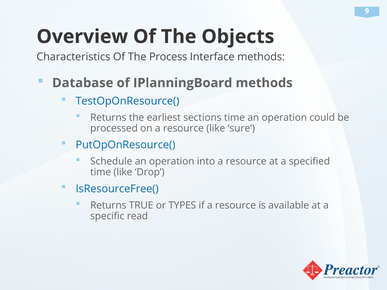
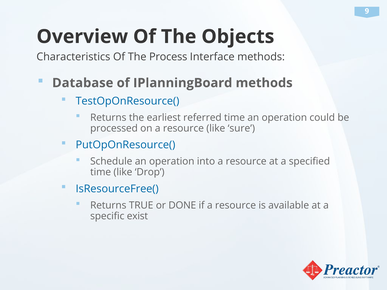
sections: sections -> referred
TYPES: TYPES -> DONE
read: read -> exist
